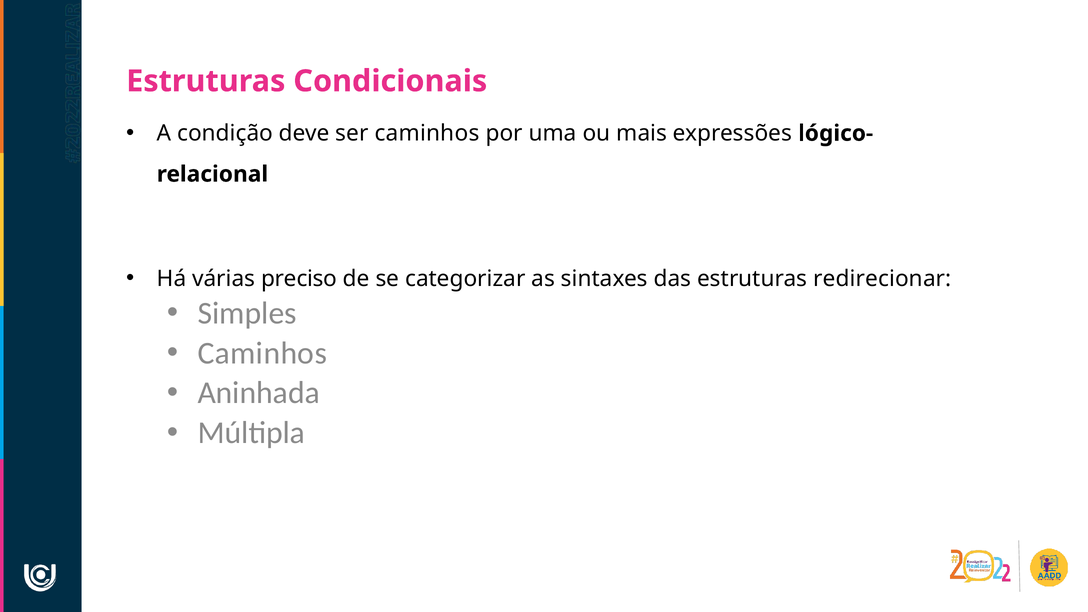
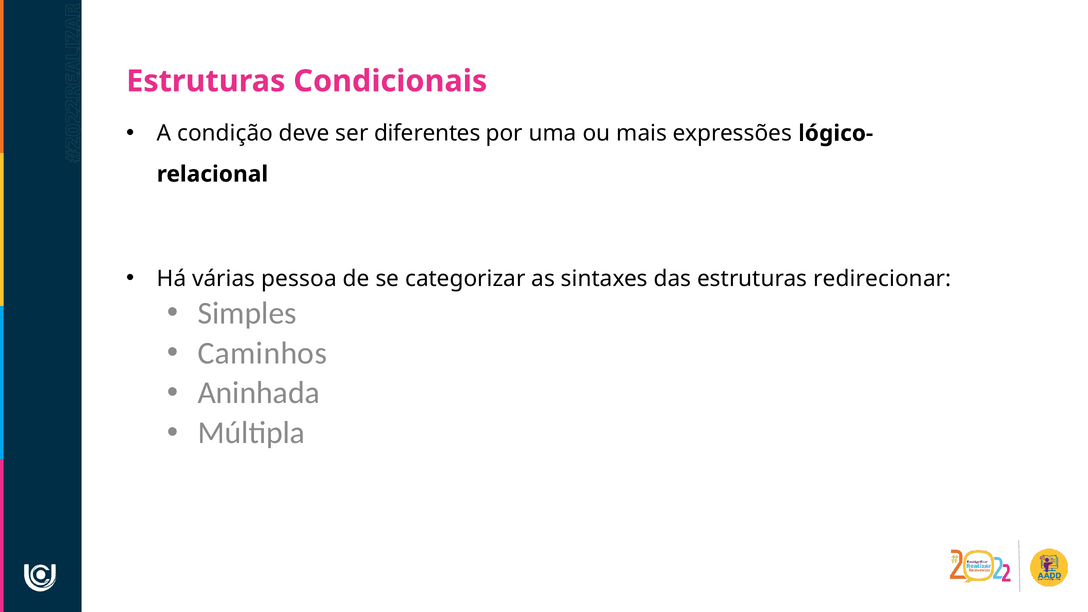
ser caminhos: caminhos -> diferentes
preciso: preciso -> pessoa
